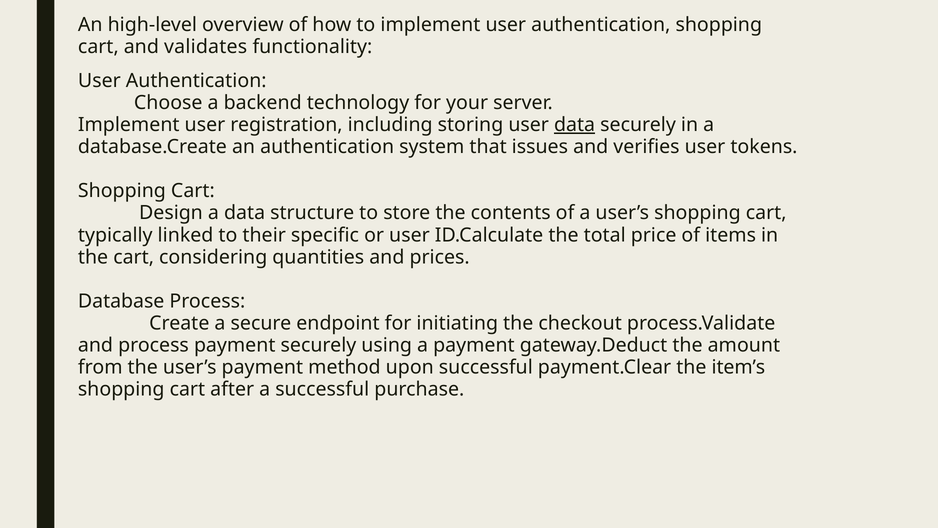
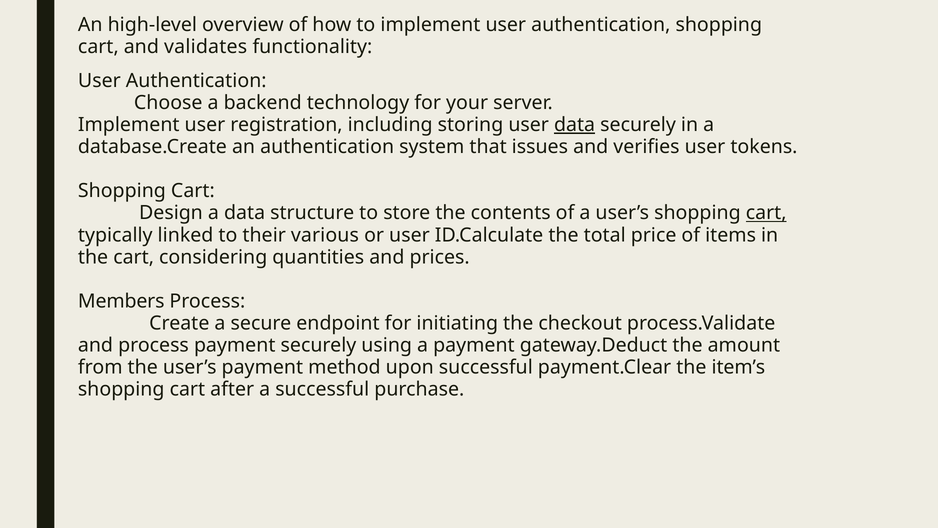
cart at (766, 213) underline: none -> present
specific: specific -> various
Database: Database -> Members
